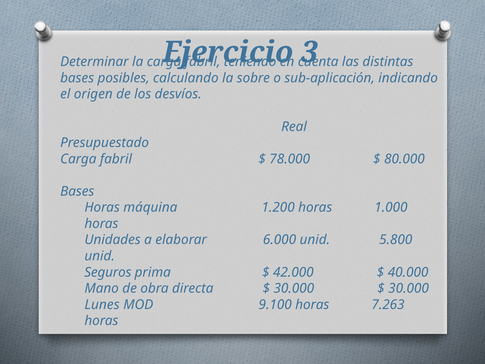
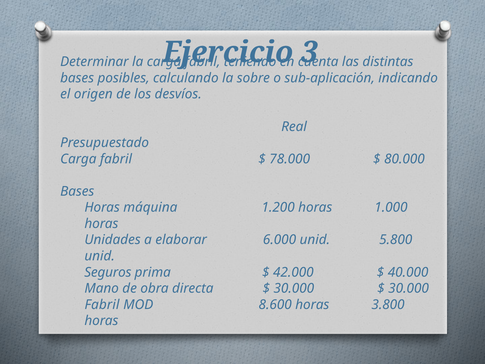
Lunes at (102, 304): Lunes -> Fabril
9.100: 9.100 -> 8.600
7.263: 7.263 -> 3.800
